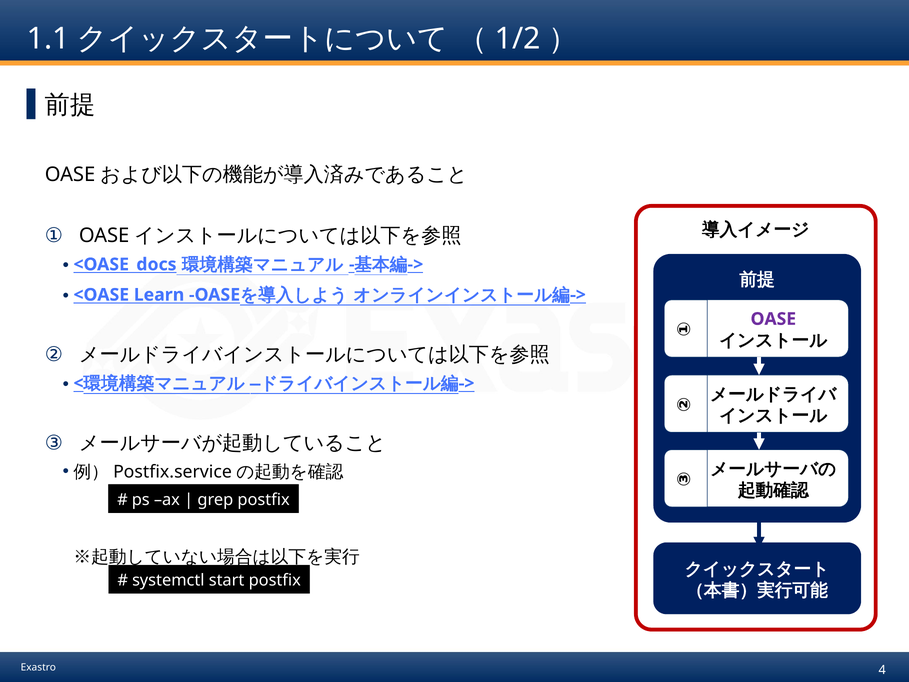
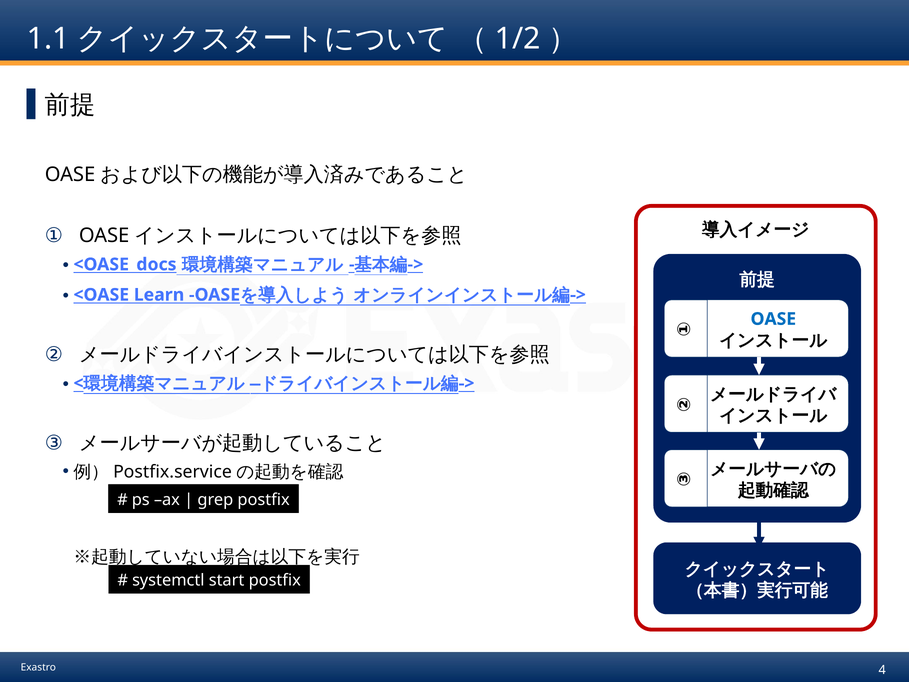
OASE at (773, 319) colour: purple -> blue
